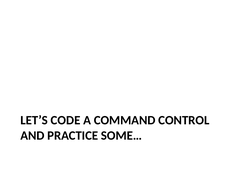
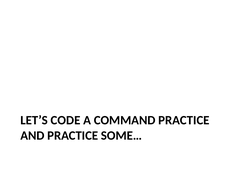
COMMAND CONTROL: CONTROL -> PRACTICE
